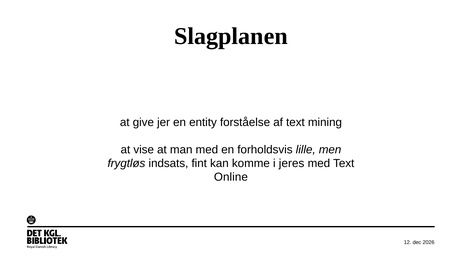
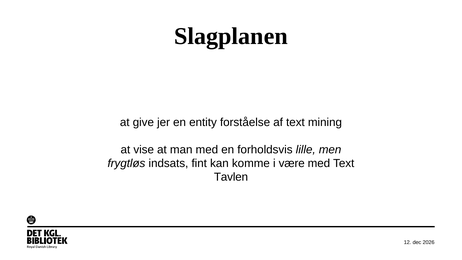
jeres: jeres -> være
Online: Online -> Tavlen
